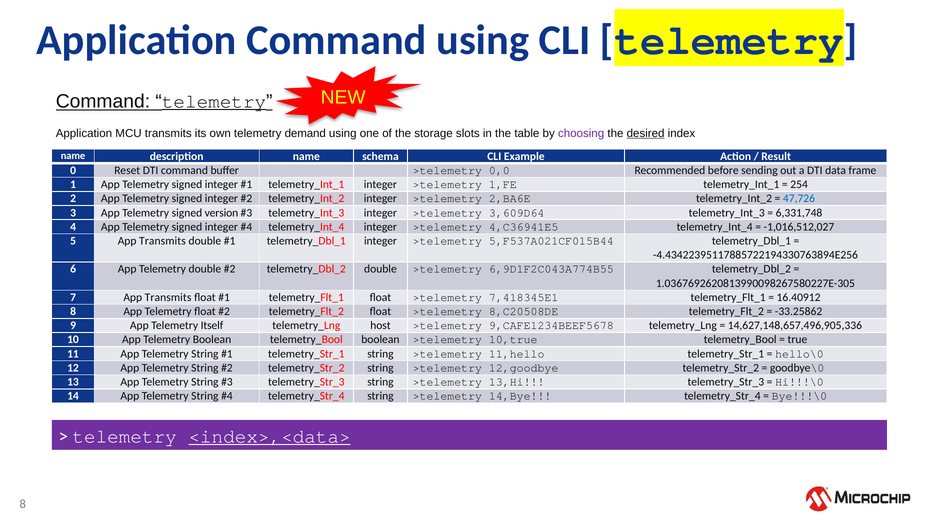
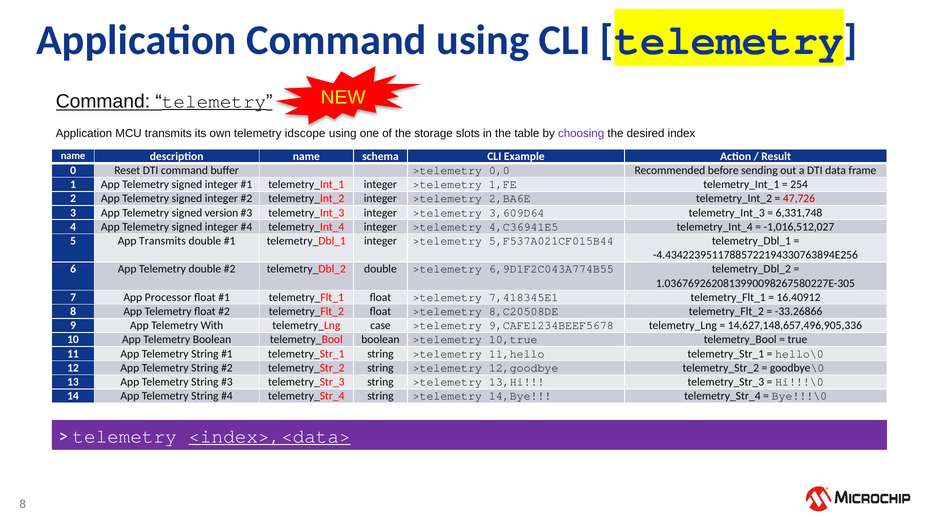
demand: demand -> idscope
desired underline: present -> none
47,726 colour: blue -> red
7 App Transmits: Transmits -> Processor
-33.25862: -33.25862 -> -33.26866
Itself: Itself -> With
host: host -> case
